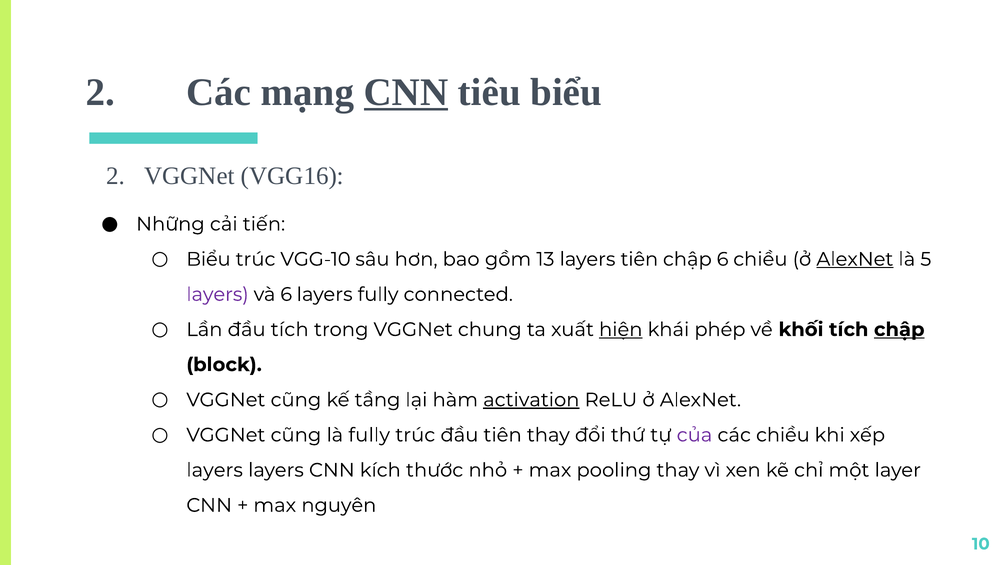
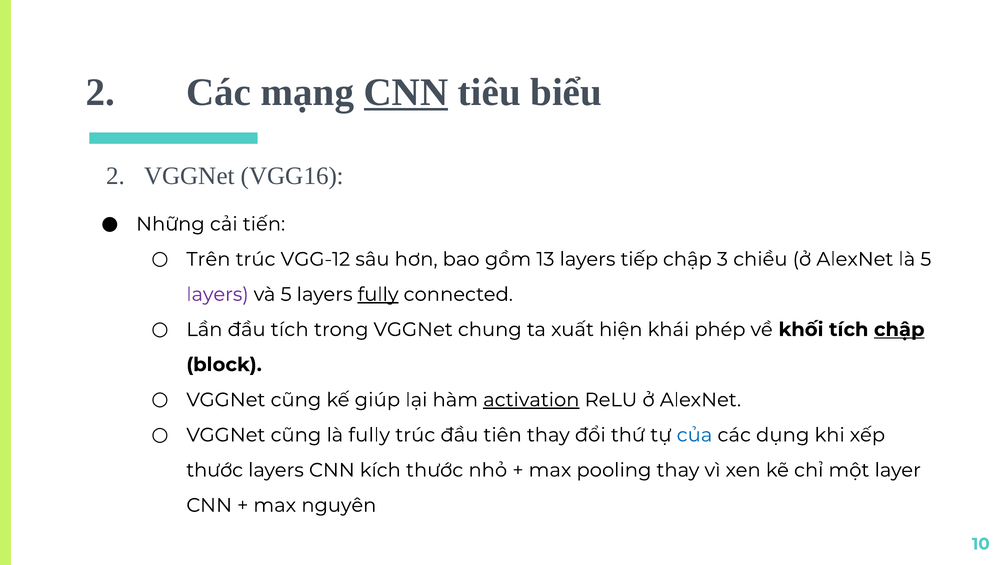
Biểu at (208, 259): Biểu -> Trên
VGG-10: VGG-10 -> VGG-12
layers tiên: tiên -> tiếp
chập 6: 6 -> 3
AlexNet at (855, 259) underline: present -> none
và 6: 6 -> 5
fully at (378, 294) underline: none -> present
hiện underline: present -> none
tầng: tầng -> giúp
của colour: purple -> blue
các chiều: chiều -> dụng
layers at (215, 470): layers -> thước
